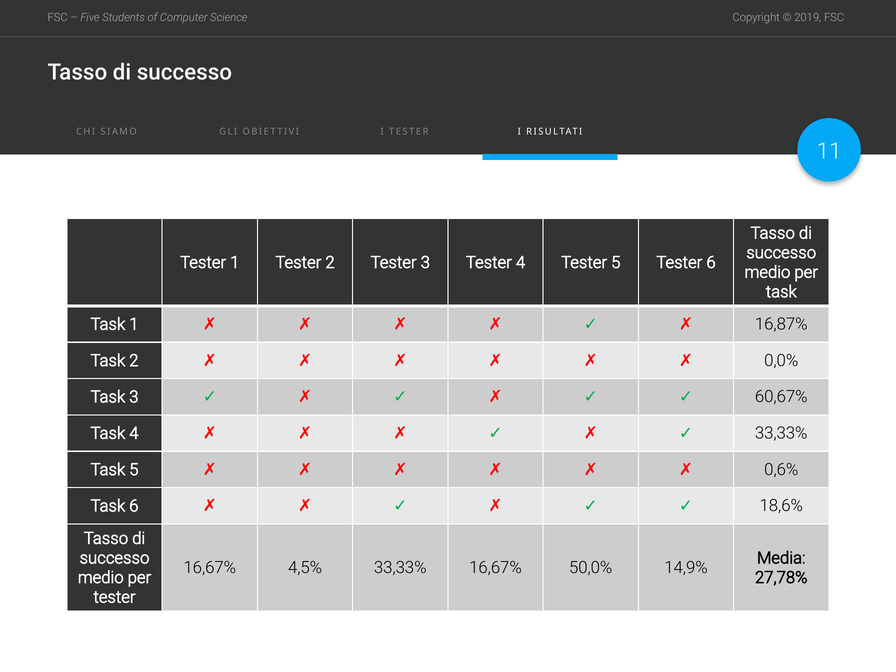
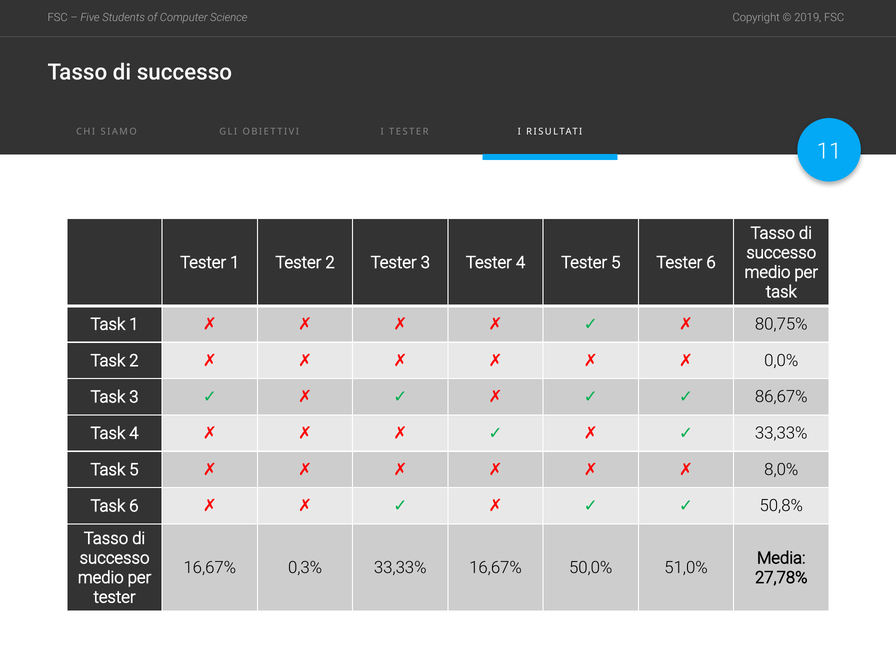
16,87%: 16,87% -> 80,75%
60,67%: 60,67% -> 86,67%
0,6%: 0,6% -> 8,0%
18,6%: 18,6% -> 50,8%
4,5%: 4,5% -> 0,3%
14,9%: 14,9% -> 51,0%
